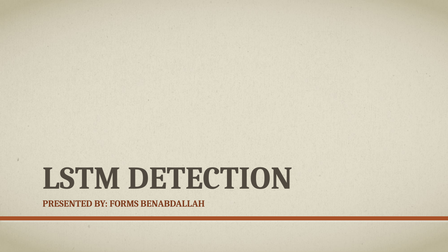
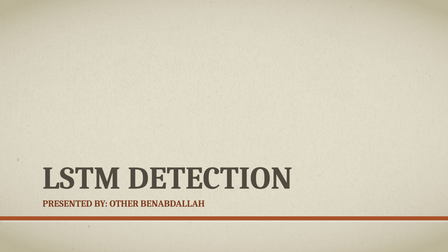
FORMS: FORMS -> OTHER
